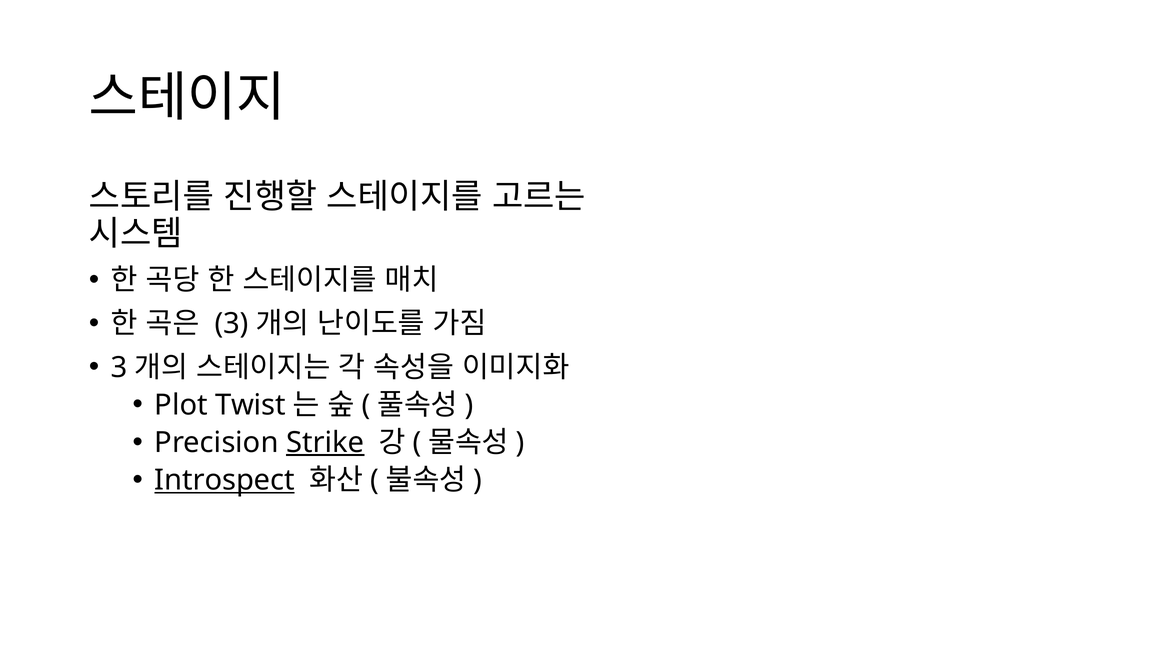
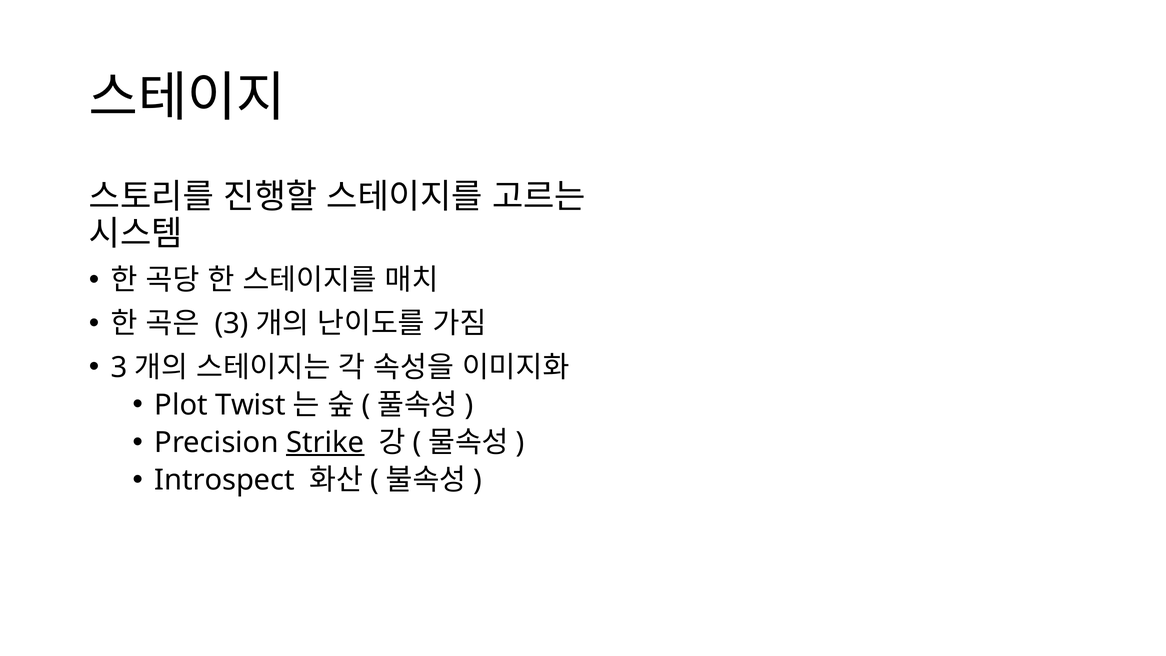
Introspect underline: present -> none
